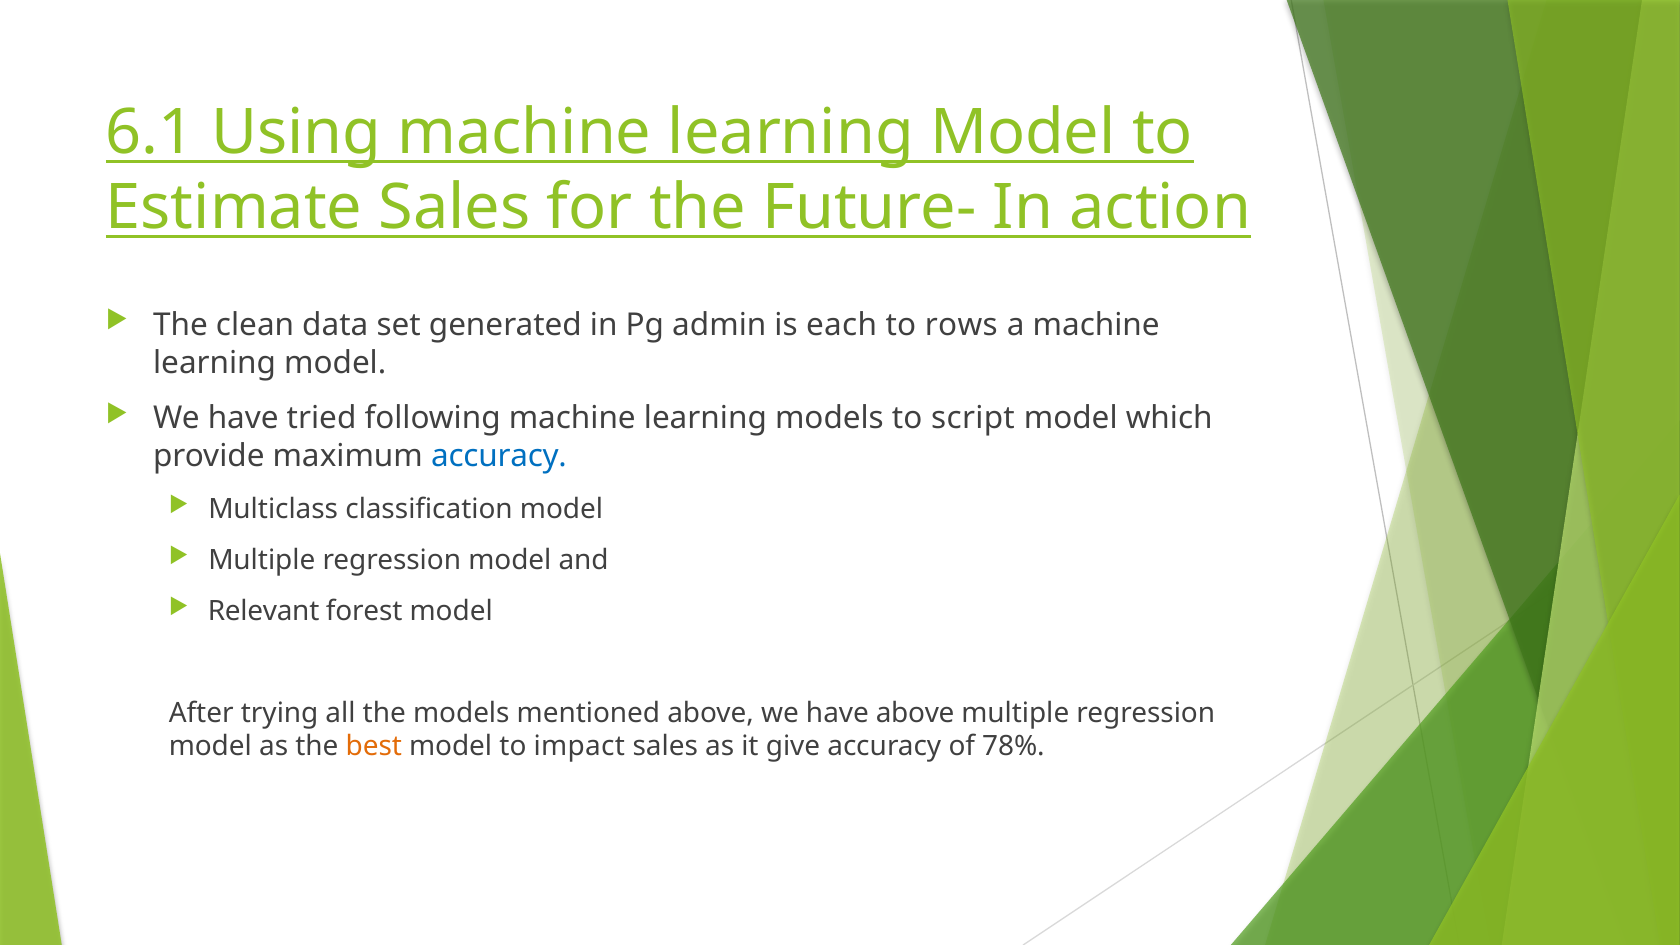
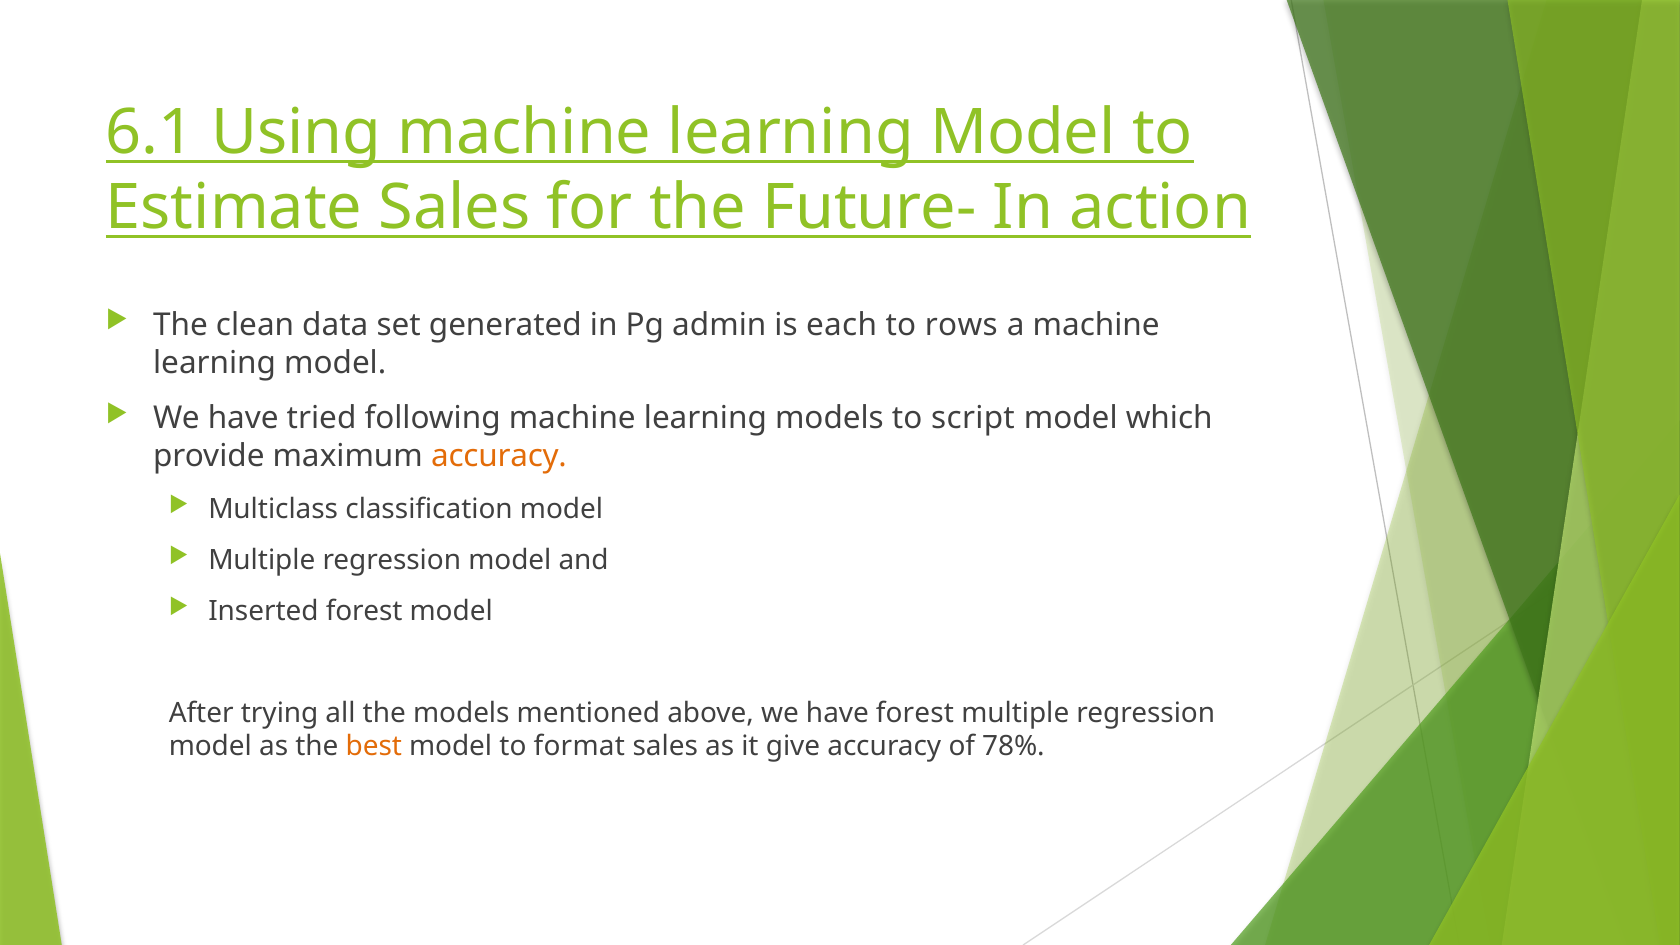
accuracy at (499, 456) colour: blue -> orange
Relevant: Relevant -> Inserted
have above: above -> forest
impact: impact -> format
